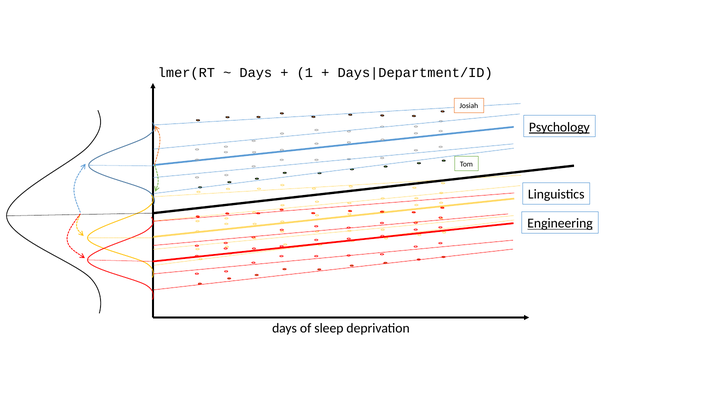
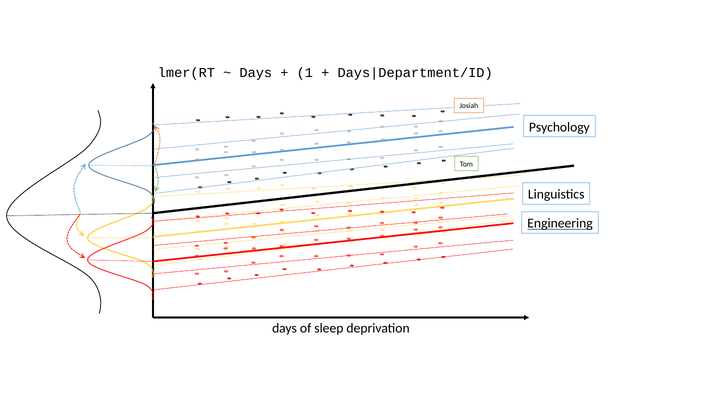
Psychology underline: present -> none
